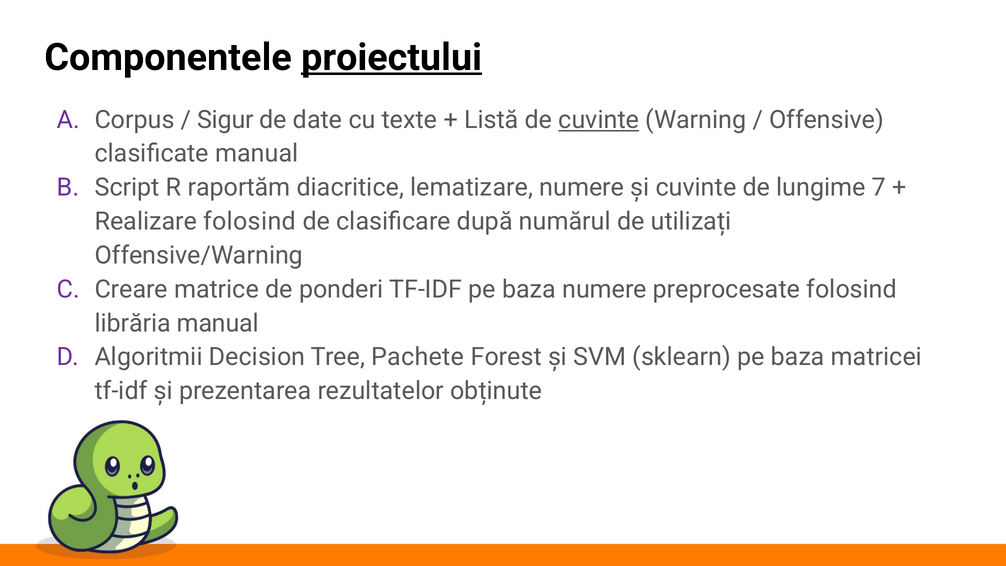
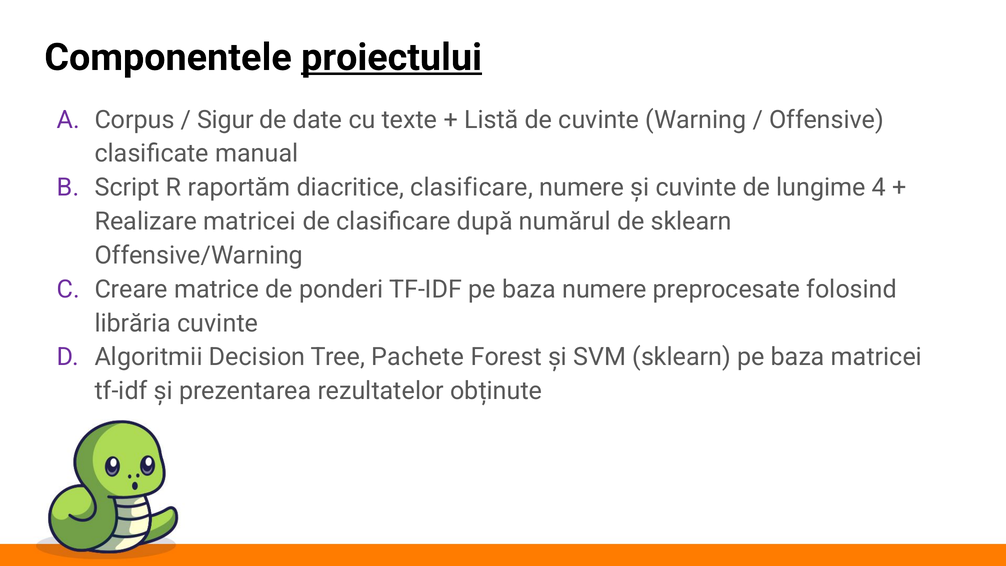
cuvinte at (599, 120) underline: present -> none
diacritice lematizare: lematizare -> clasificare
7: 7 -> 4
Realizare folosind: folosind -> matricei
de utilizați: utilizați -> sklearn
librăria manual: manual -> cuvinte
